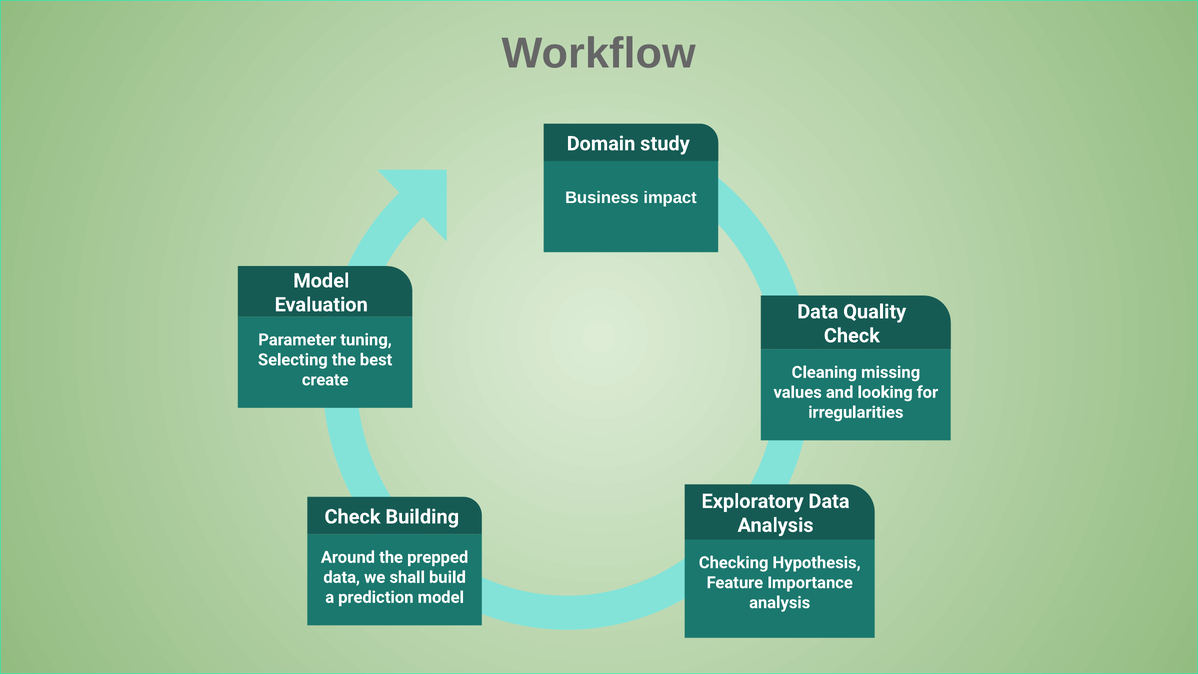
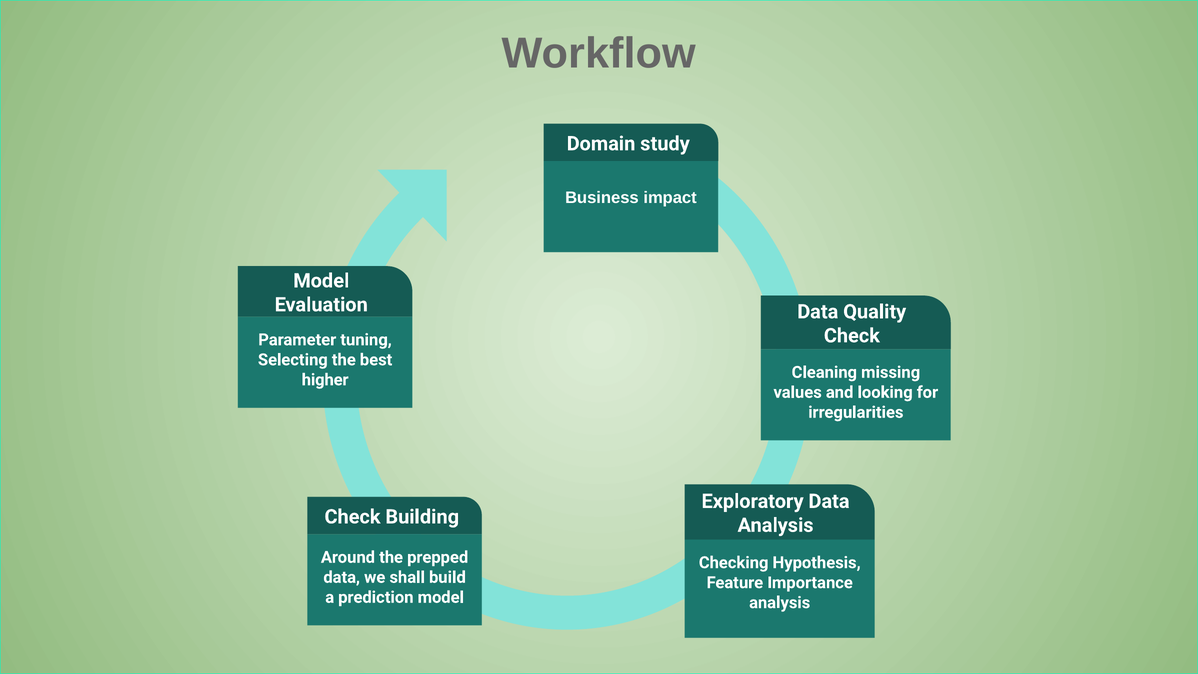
create: create -> higher
